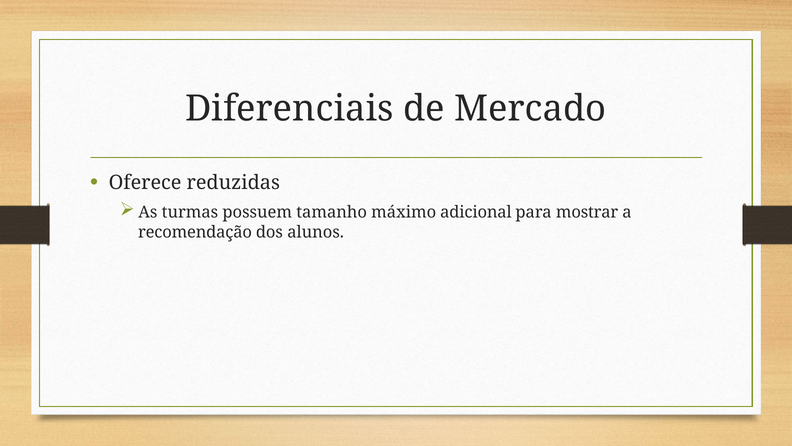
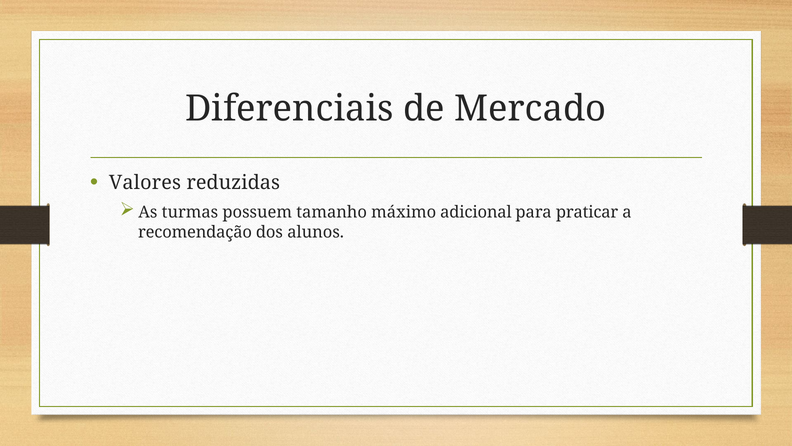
Oferece: Oferece -> Valores
mostrar: mostrar -> praticar
